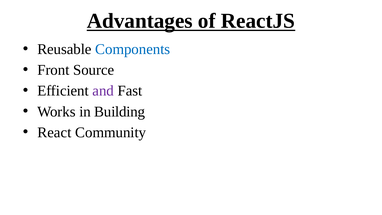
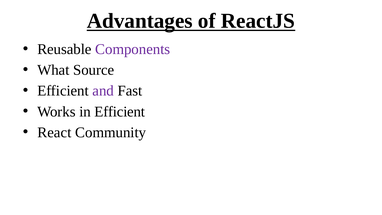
Components colour: blue -> purple
Front: Front -> What
in Building: Building -> Efficient
